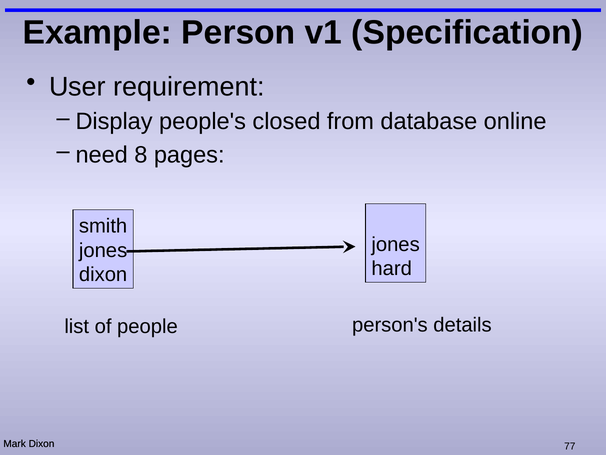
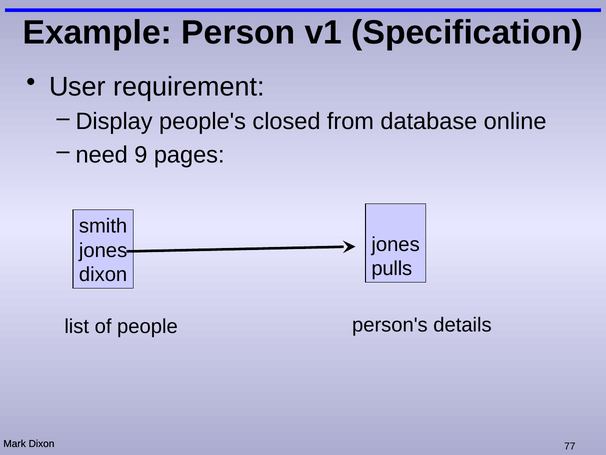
8: 8 -> 9
hard: hard -> pulls
